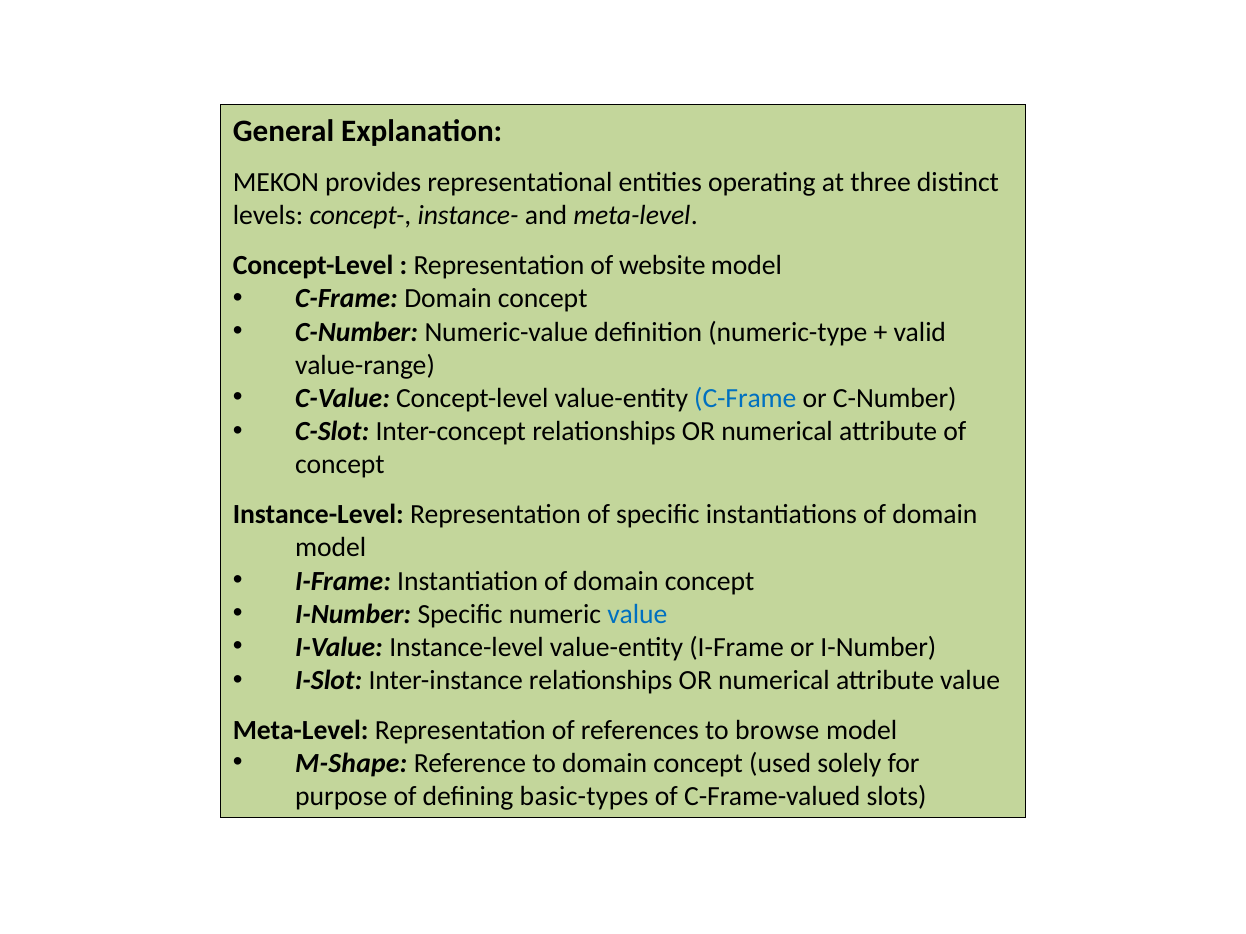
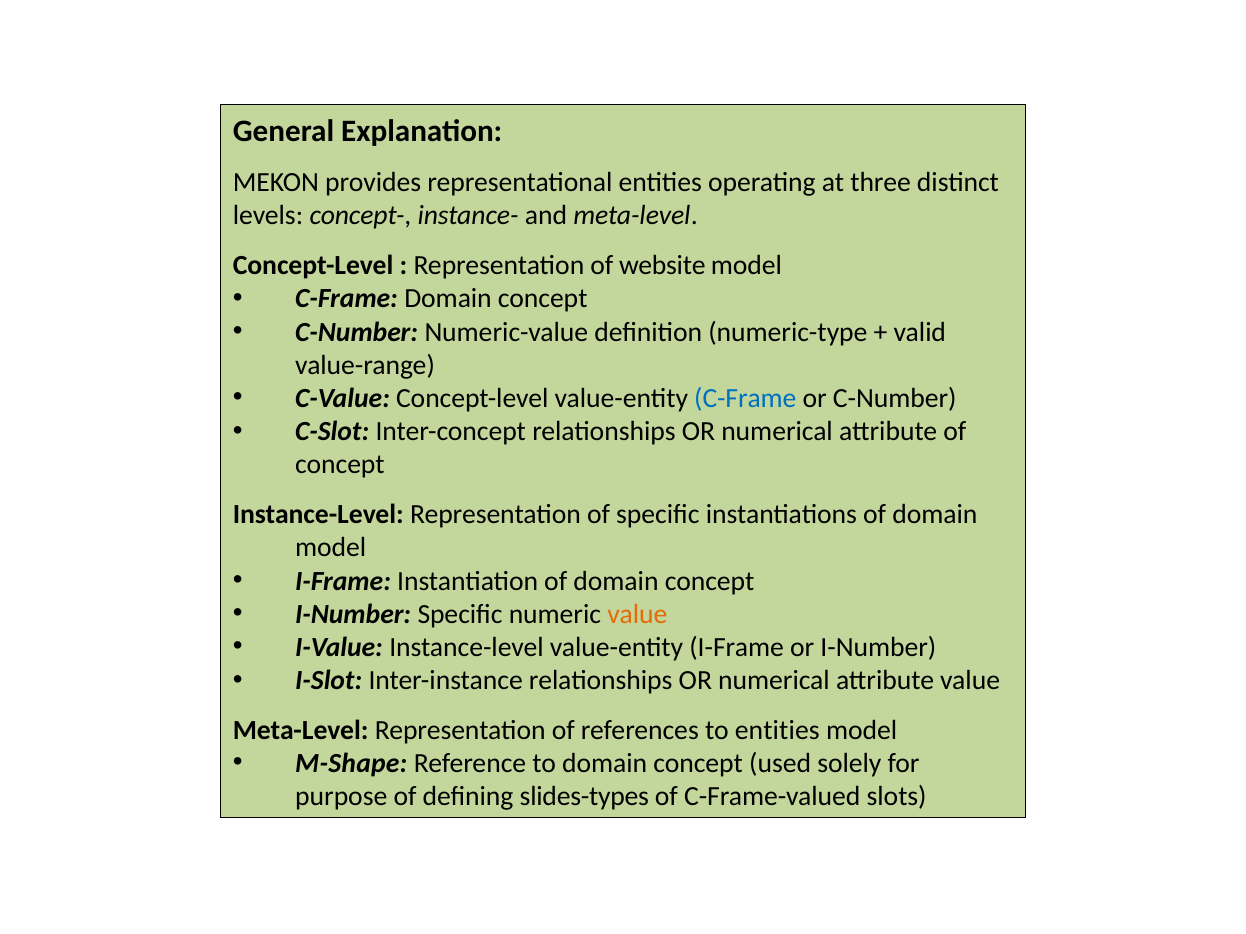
value at (637, 614) colour: blue -> orange
to browse: browse -> entities
basic-types: basic-types -> slides-types
